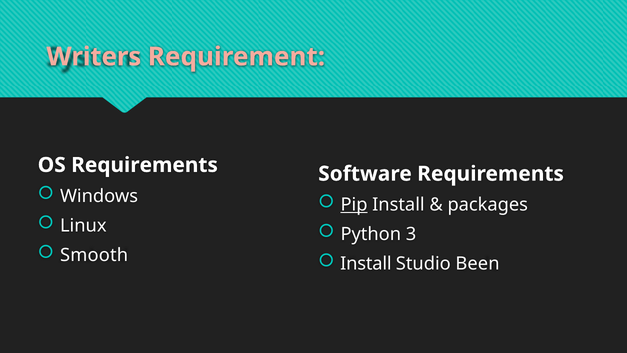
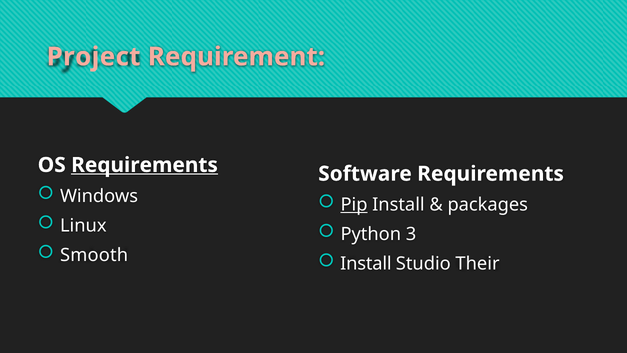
Writers: Writers -> Project
Requirements at (145, 165) underline: none -> present
Been: Been -> Their
